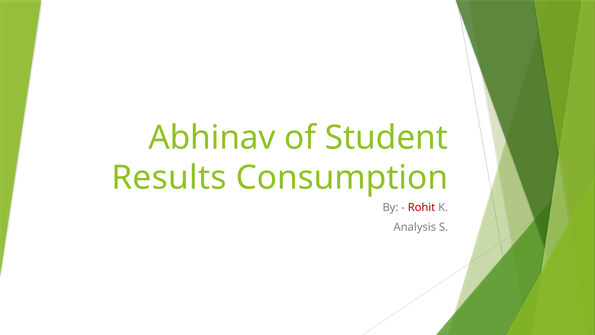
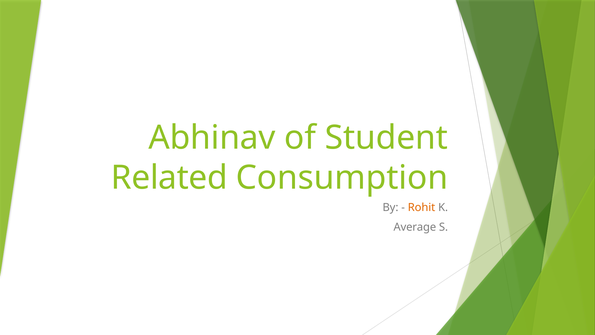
Results: Results -> Related
Rohit colour: red -> orange
Analysis: Analysis -> Average
